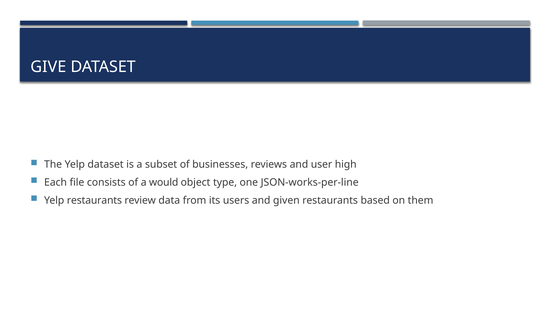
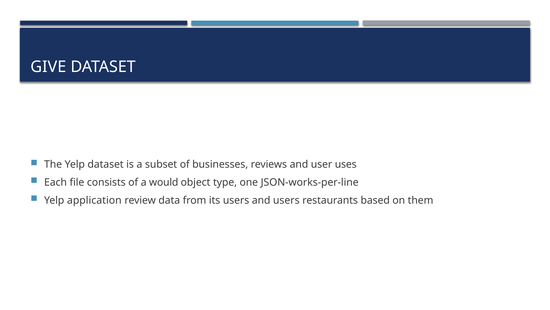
high: high -> uses
Yelp restaurants: restaurants -> application
and given: given -> users
